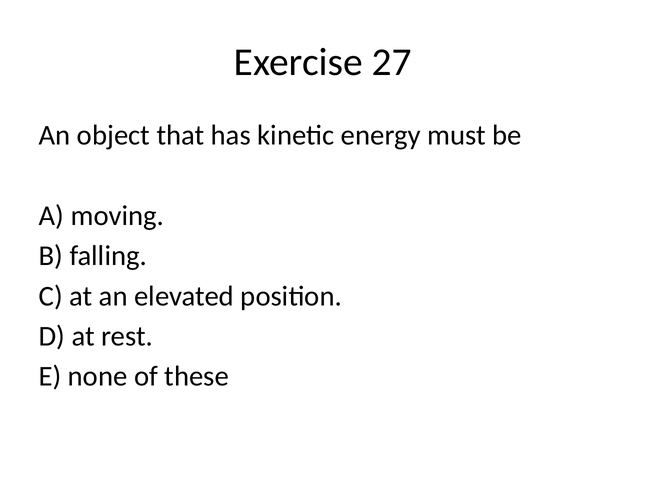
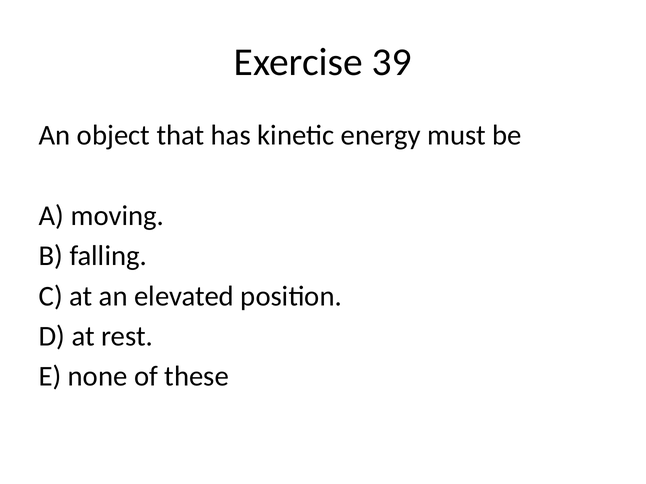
27: 27 -> 39
